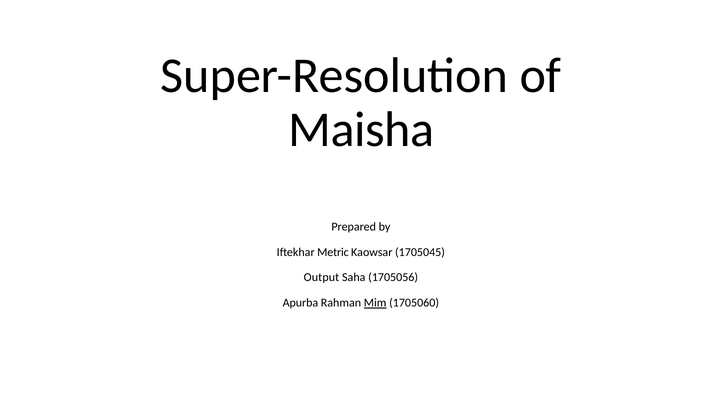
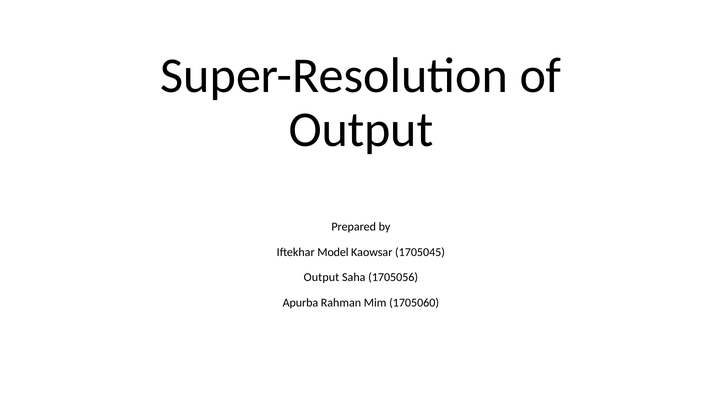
Maisha at (361, 130): Maisha -> Output
Metric: Metric -> Model
Mim underline: present -> none
